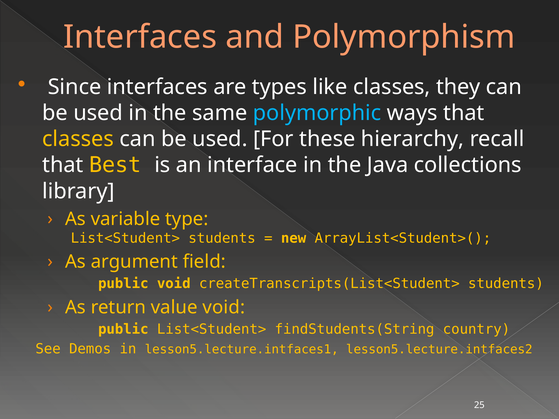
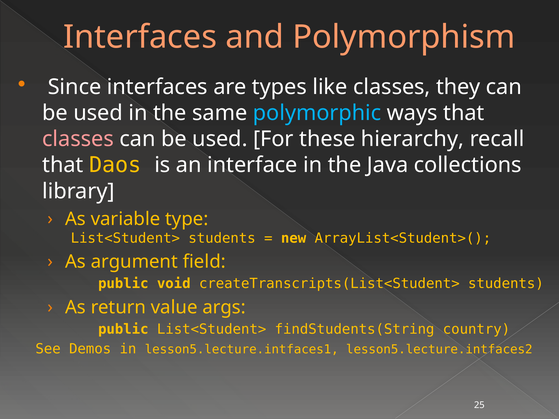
classes at (78, 139) colour: yellow -> pink
Best: Best -> Daos
value void: void -> args
